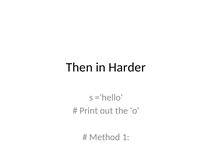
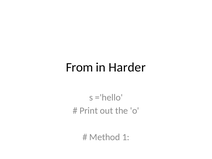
Then: Then -> From
